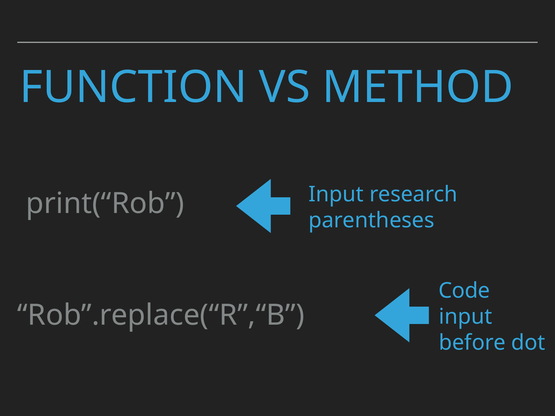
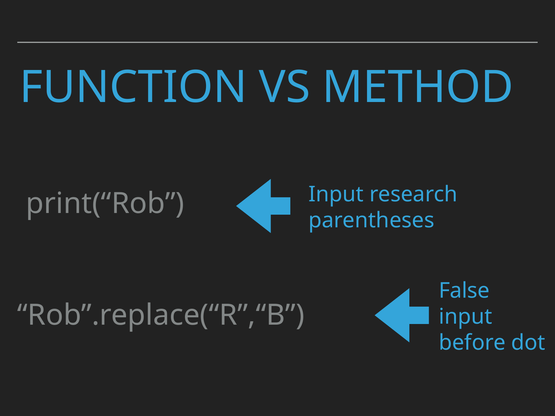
Code: Code -> False
